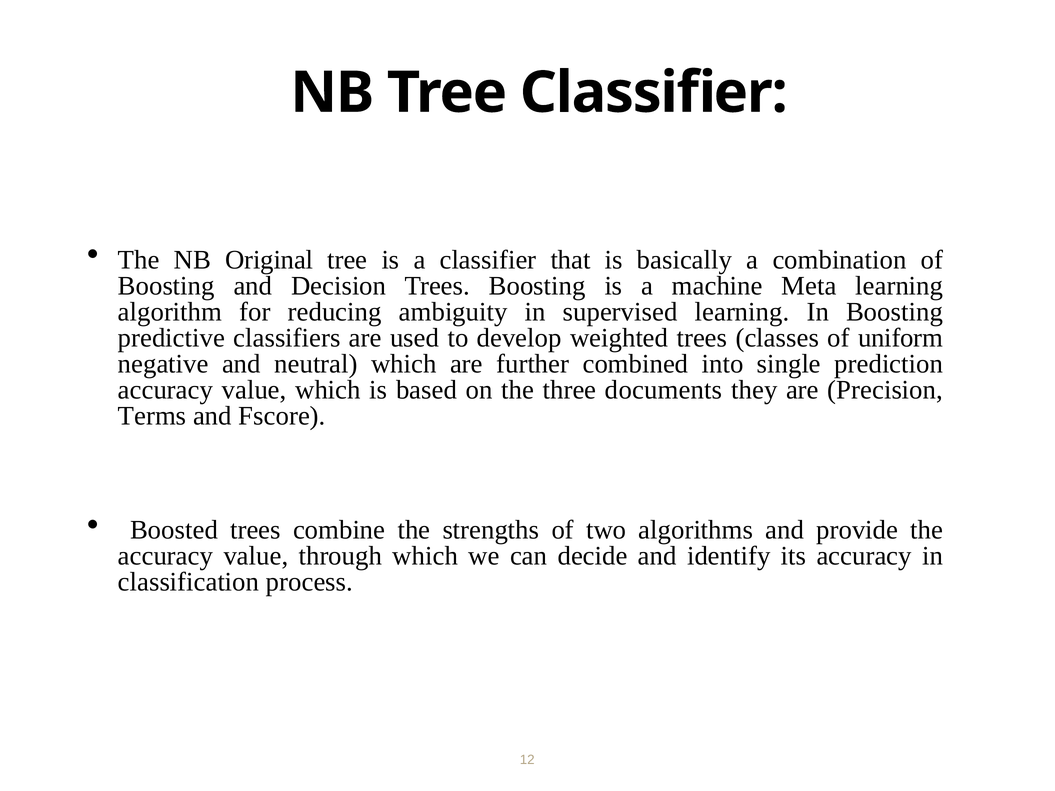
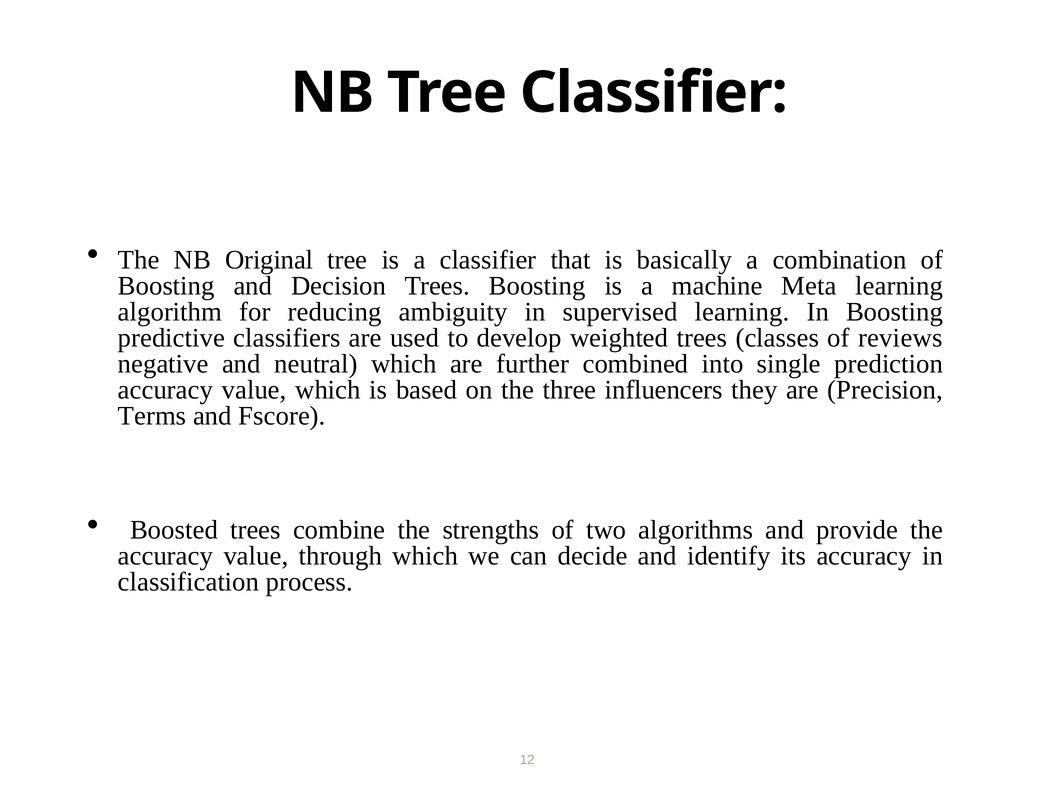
uniform: uniform -> reviews
documents: documents -> influencers
